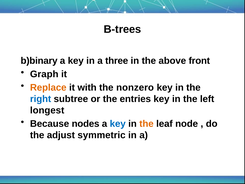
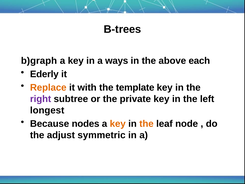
b)binary: b)binary -> b)graph
three: three -> ways
front: front -> each
Graph: Graph -> Ederly
nonzero: nonzero -> template
right colour: blue -> purple
entries: entries -> private
key at (118, 124) colour: blue -> orange
